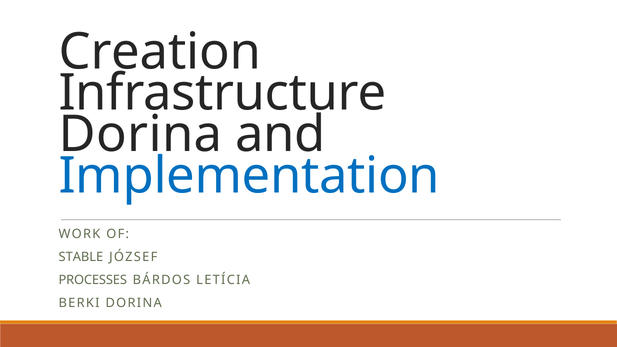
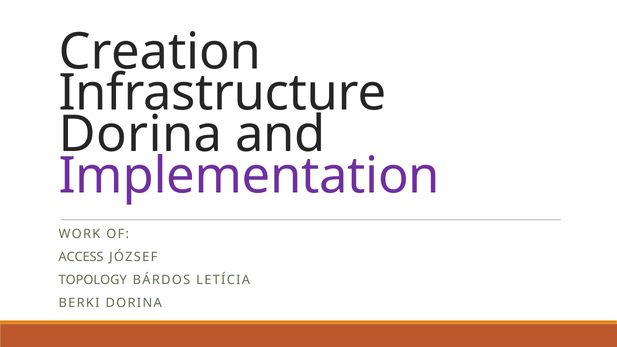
Implementation colour: blue -> purple
STABLE: STABLE -> ACCESS
PROCESSES: PROCESSES -> TOPOLOGY
